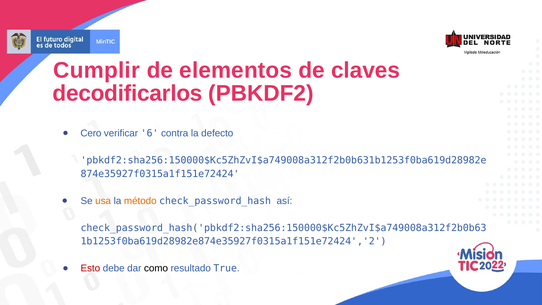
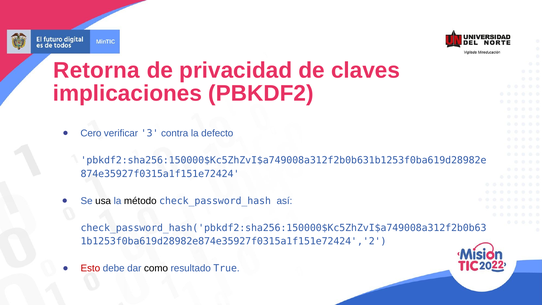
Cumplir: Cumplir -> Retorna
elementos: elementos -> privacidad
decodificarlos: decodificarlos -> implicaciones
6: 6 -> 3
usa colour: orange -> black
método colour: orange -> black
